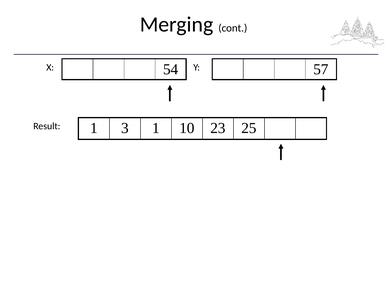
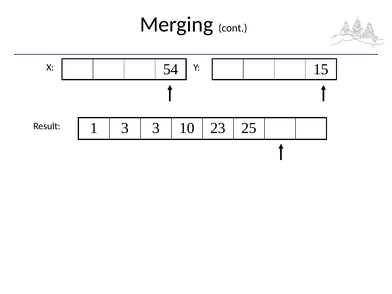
57: 57 -> 15
3 1: 1 -> 3
